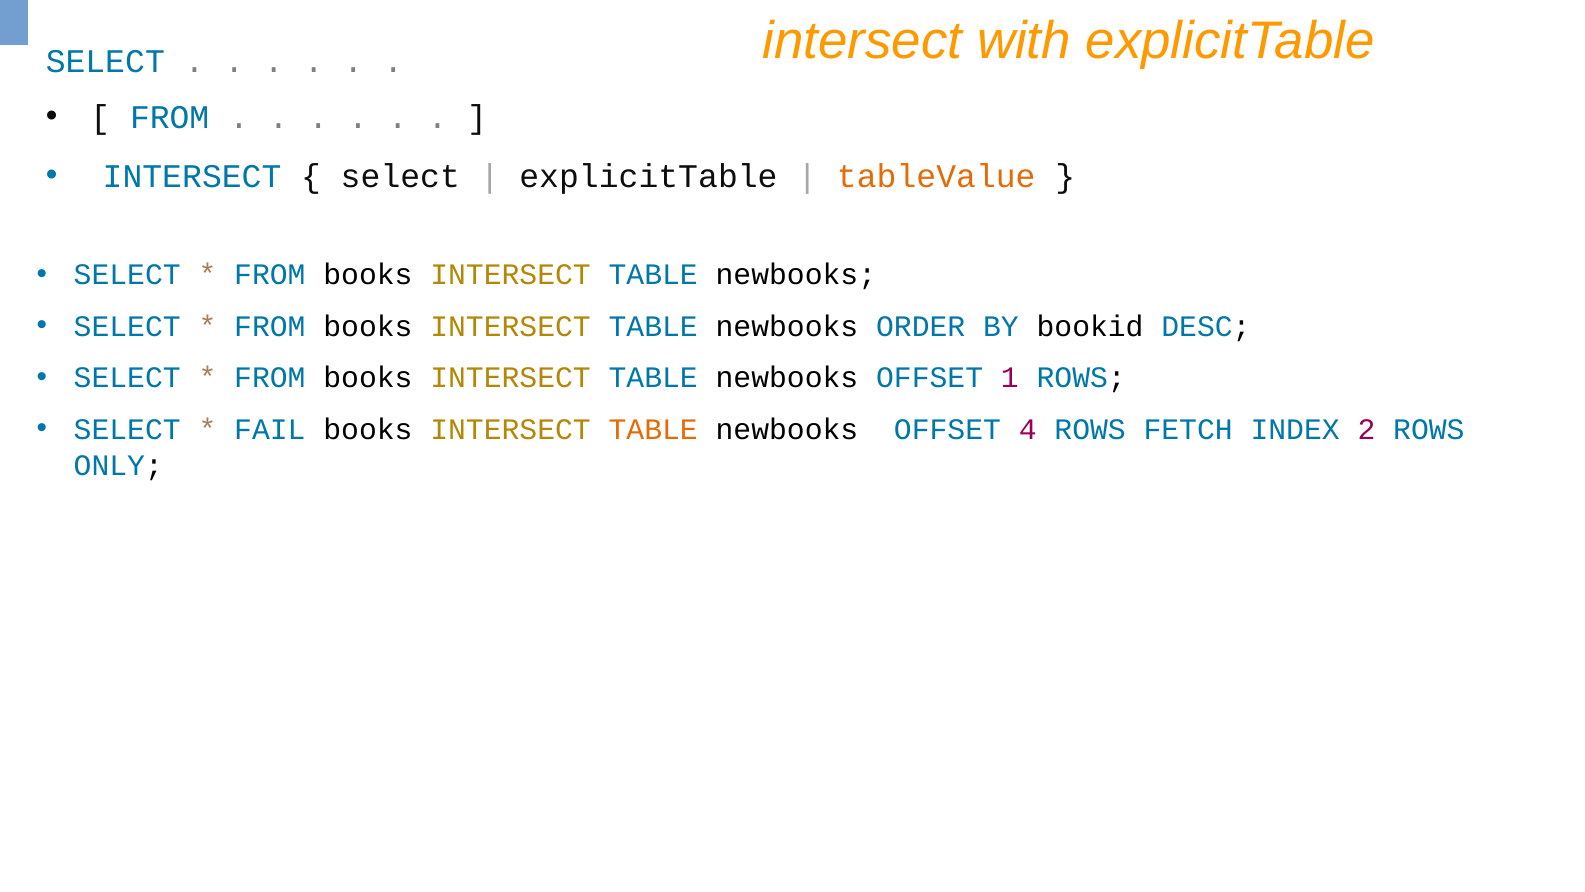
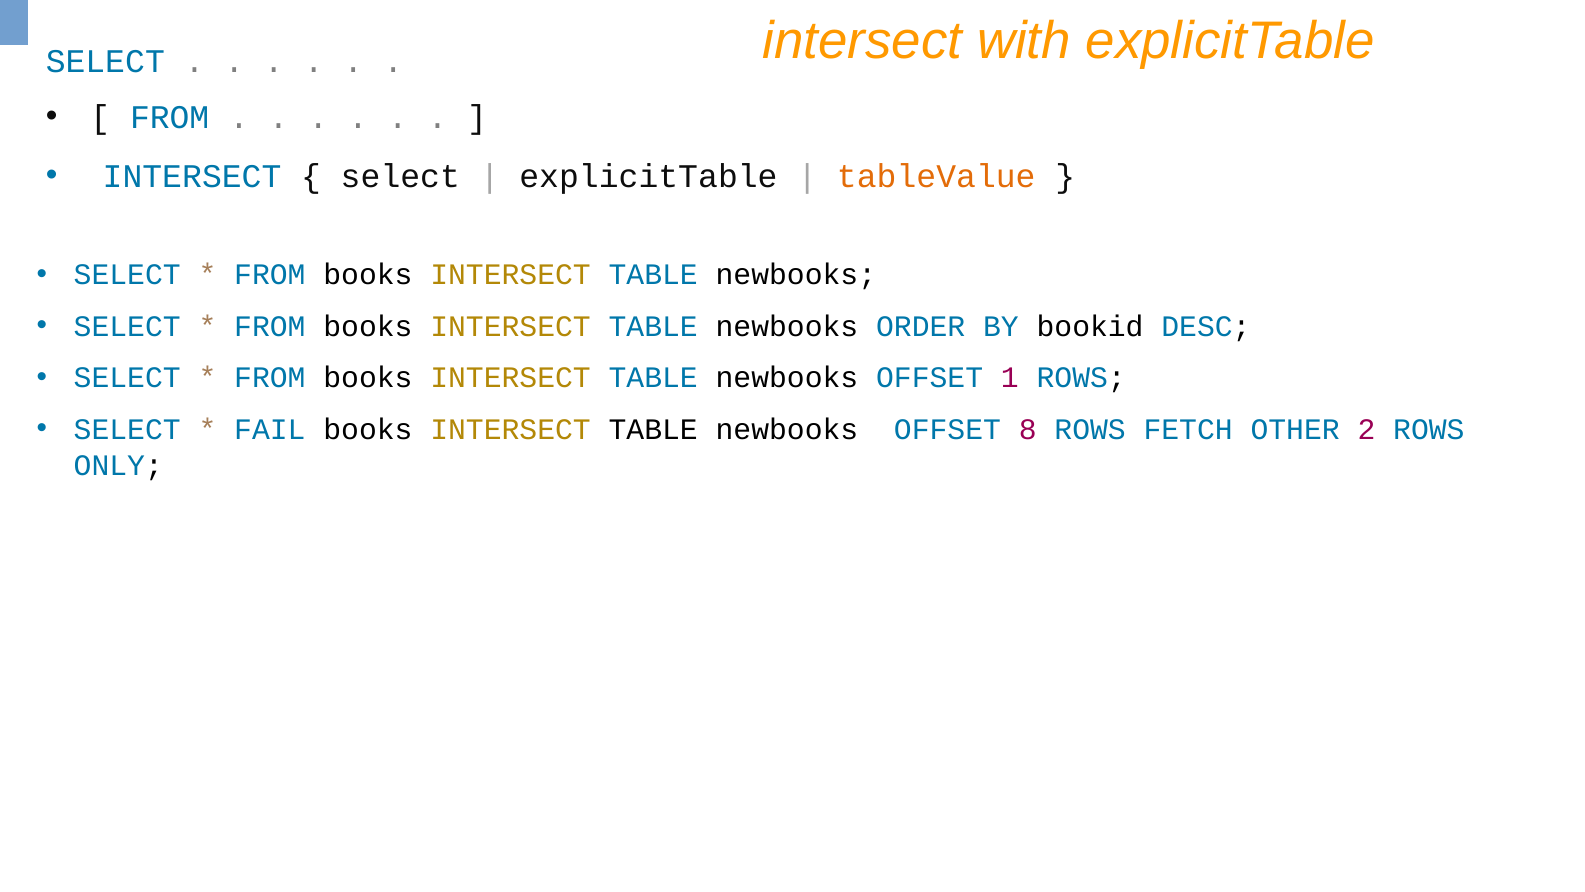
TABLE at (653, 429) colour: orange -> black
4: 4 -> 8
INDEX: INDEX -> OTHER
